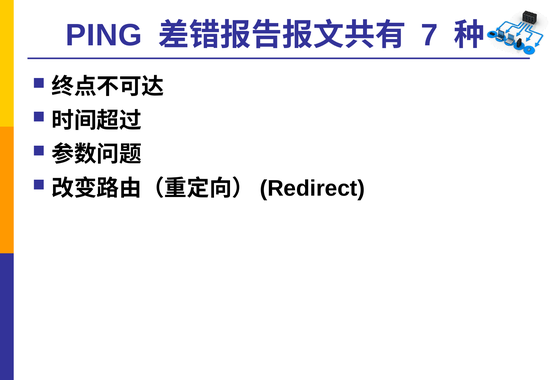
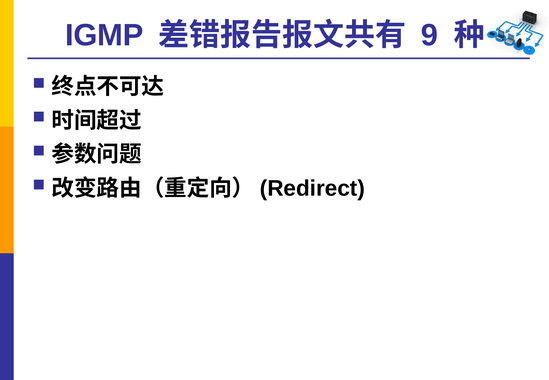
PING: PING -> IGMP
7: 7 -> 9
